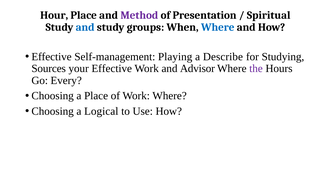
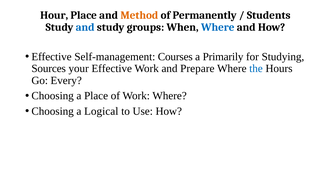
Method colour: purple -> orange
Presentation: Presentation -> Permanently
Spiritual: Spiritual -> Students
Playing: Playing -> Courses
Describe: Describe -> Primarily
Advisor: Advisor -> Prepare
the colour: purple -> blue
